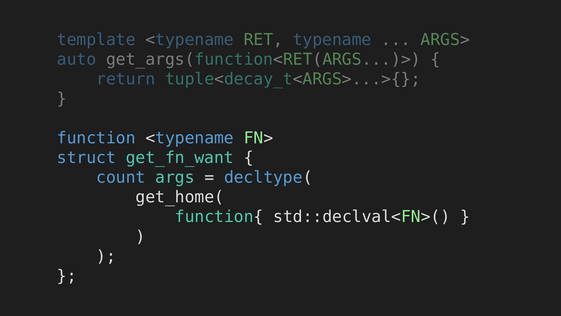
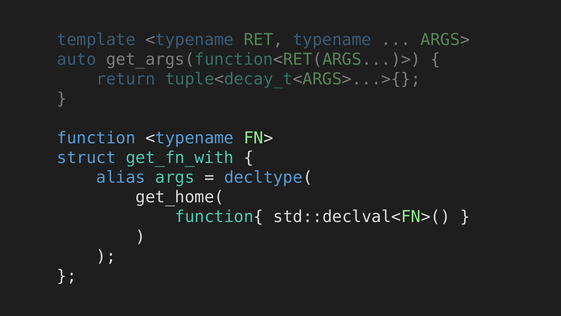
get_fn_want: get_fn_want -> get_fn_with
count: count -> alias
